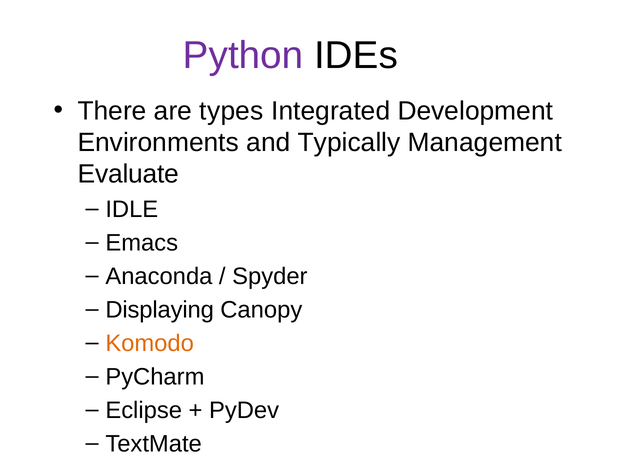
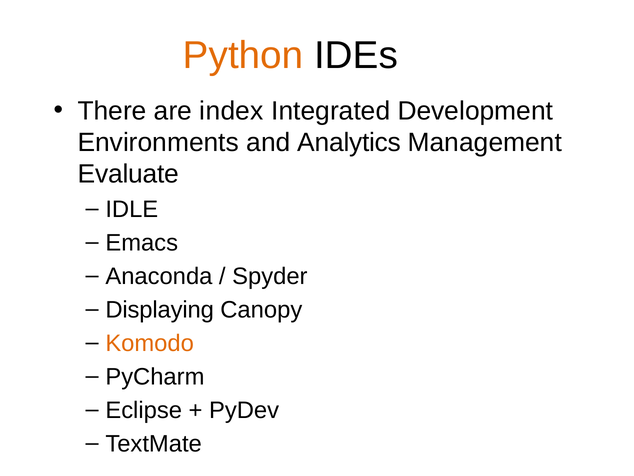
Python colour: purple -> orange
types: types -> index
Typically: Typically -> Analytics
